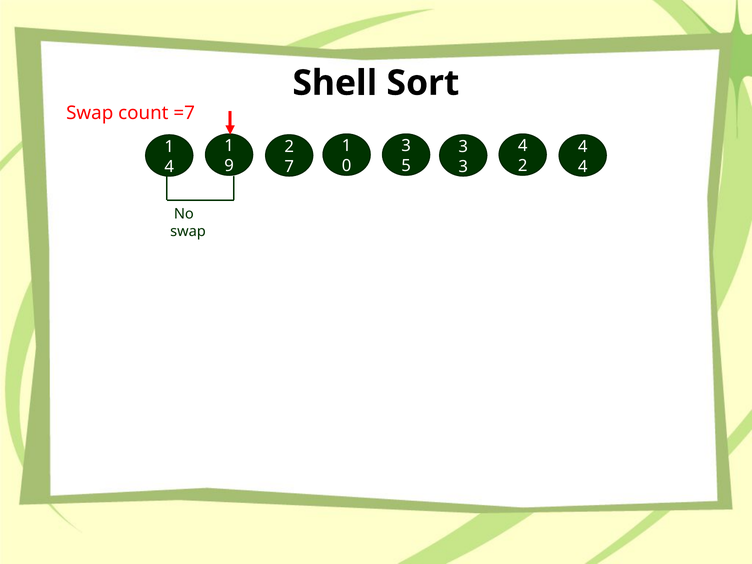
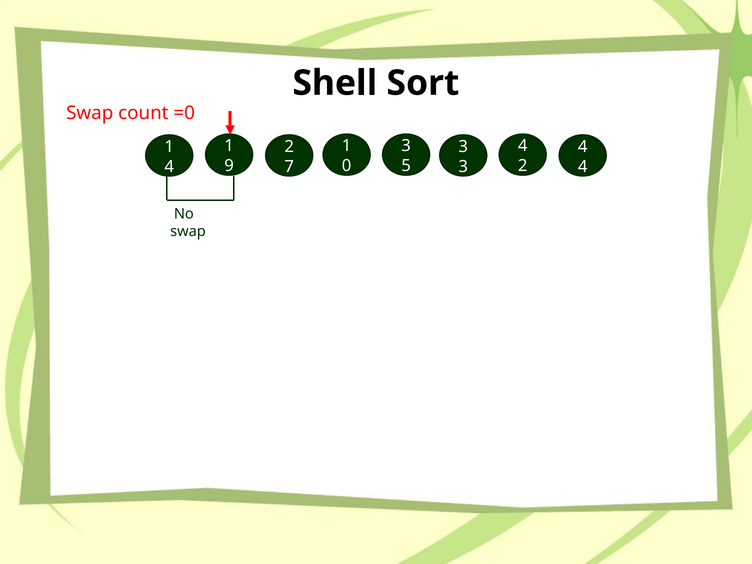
=7: =7 -> =0
